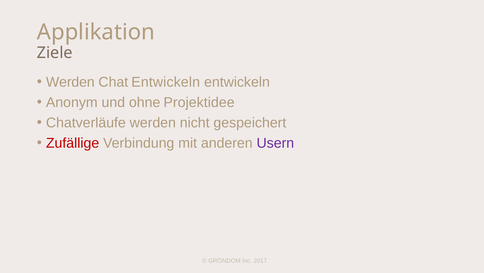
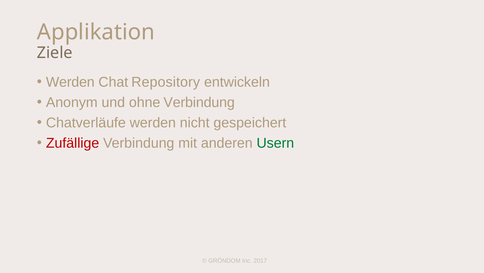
Chat Entwickeln: Entwickeln -> Repository
ohne Projektidee: Projektidee -> Verbindung
Usern colour: purple -> green
